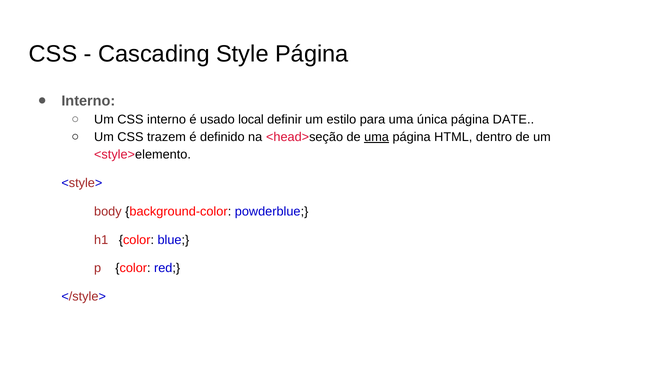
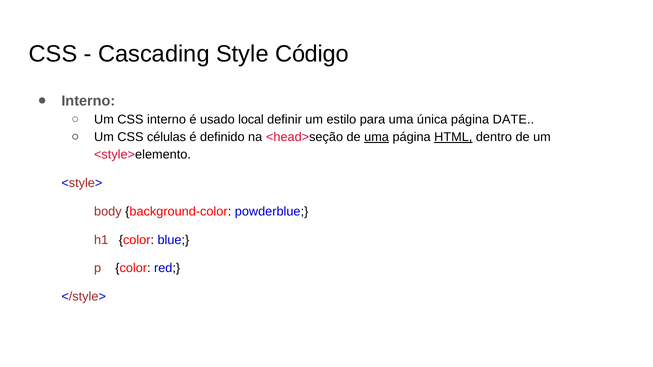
Style Página: Página -> Código
trazem: trazem -> células
HTML underline: none -> present
